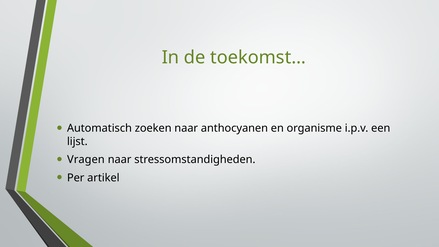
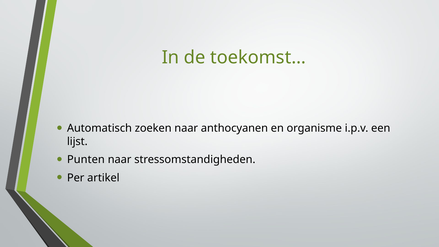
Vragen: Vragen -> Punten
